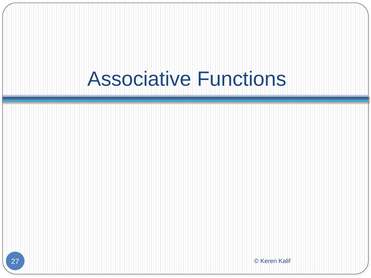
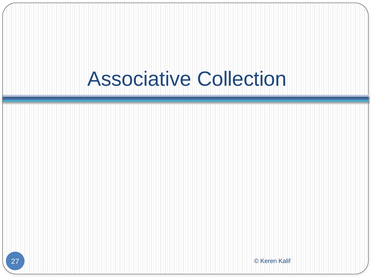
Functions: Functions -> Collection
